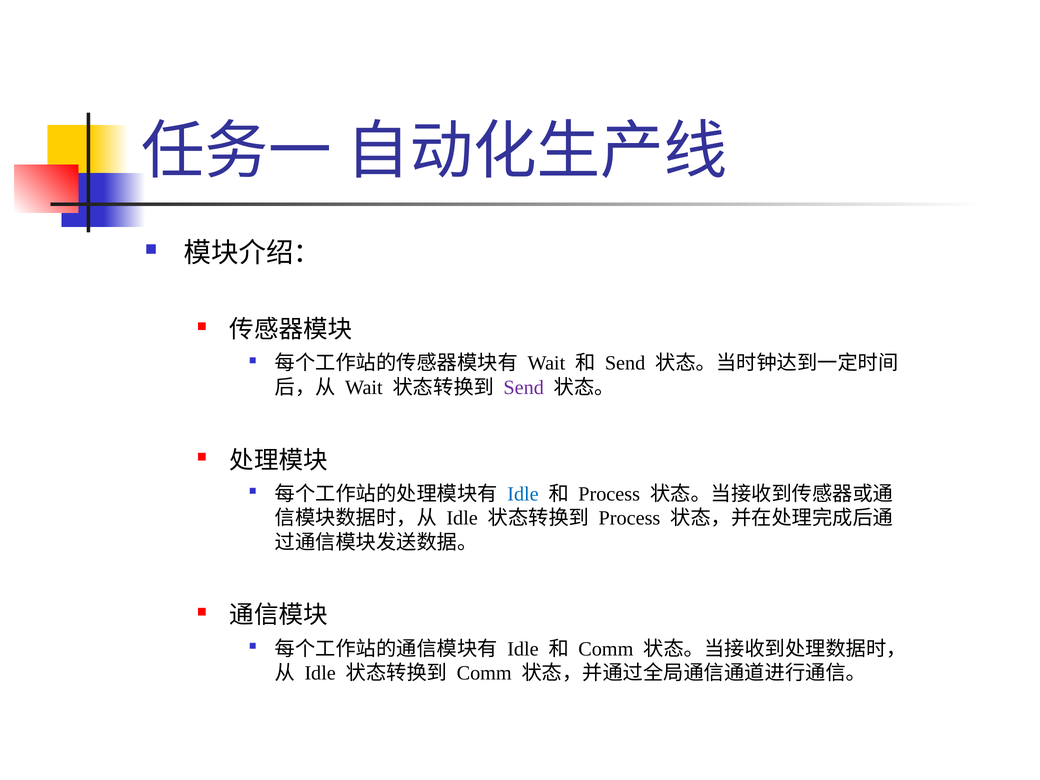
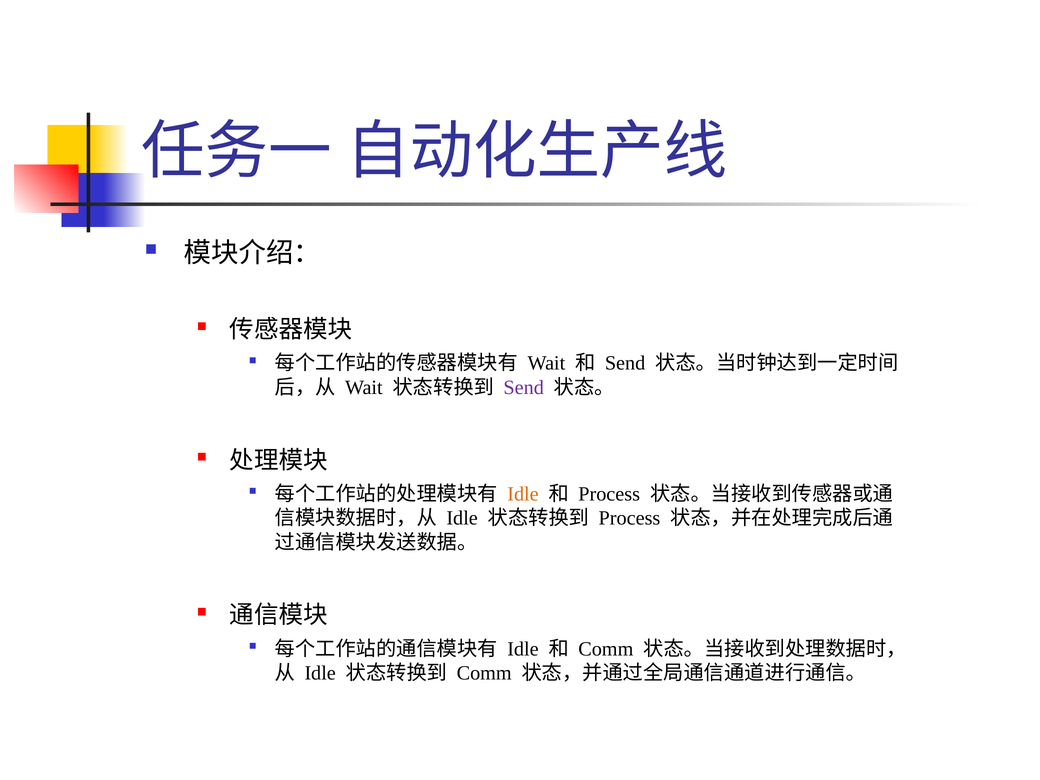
Idle at (523, 494) colour: blue -> orange
